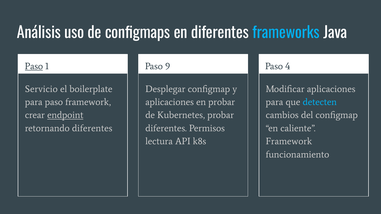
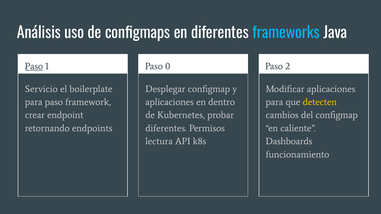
9: 9 -> 0
4: 4 -> 2
en probar: probar -> dentro
detecten colour: light blue -> yellow
endpoint underline: present -> none
retornando diferentes: diferentes -> endpoints
Framework at (289, 142): Framework -> Dashboards
